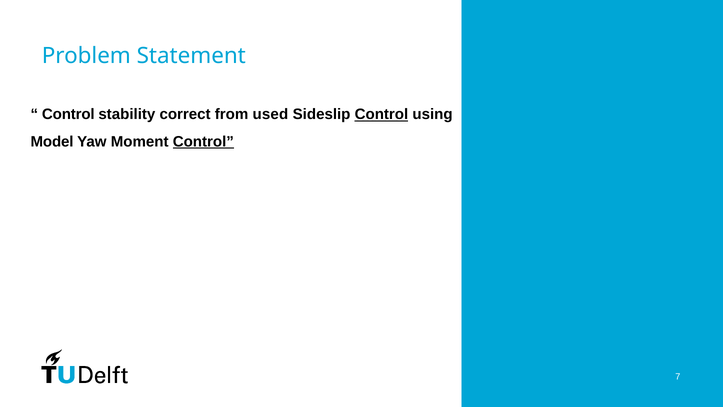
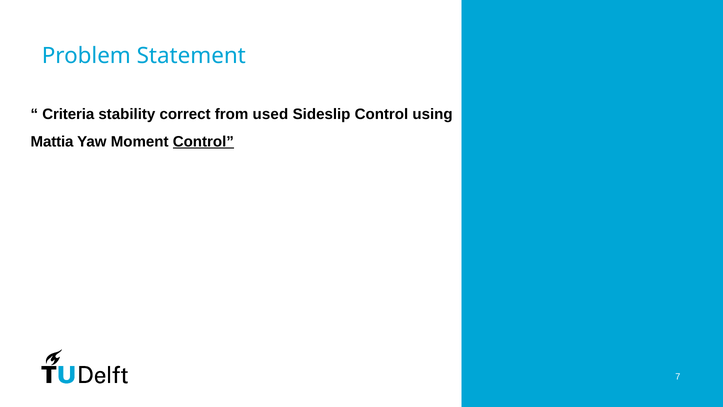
Control at (68, 114): Control -> Criteria
Control at (381, 114) underline: present -> none
Model: Model -> Mattia
